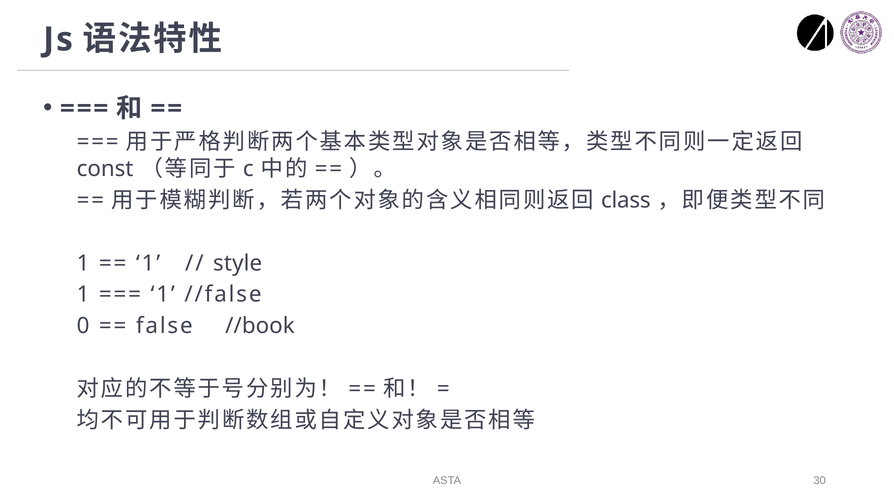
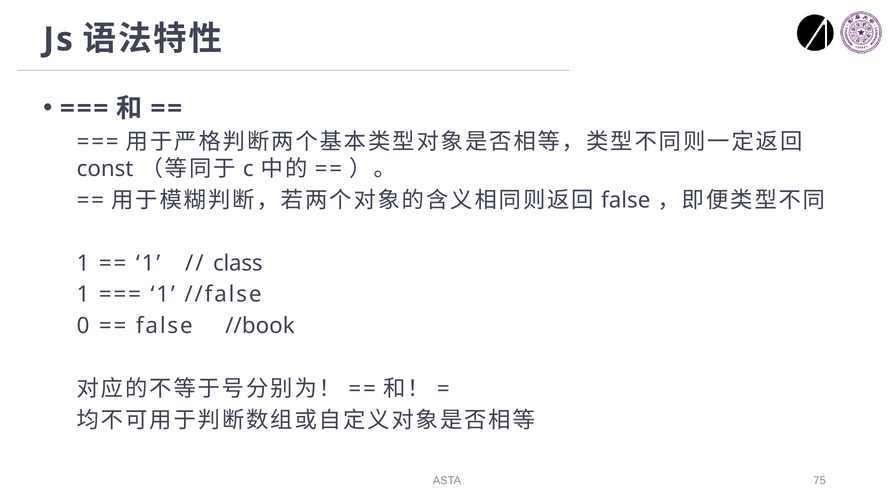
class at (626, 200): class -> false
style: style -> class
30: 30 -> 75
